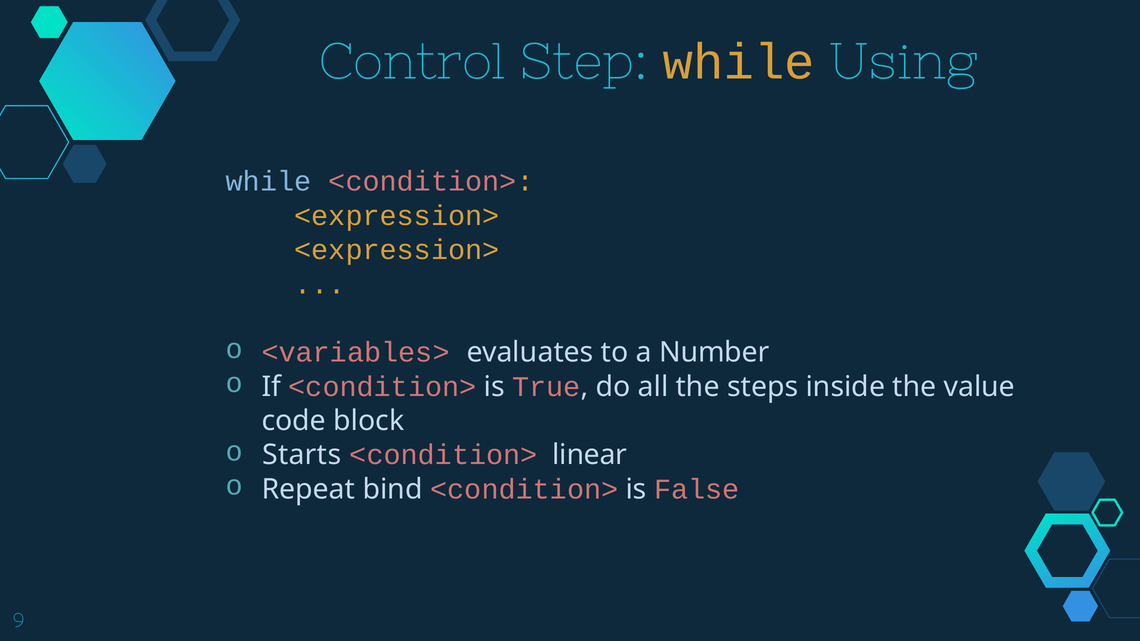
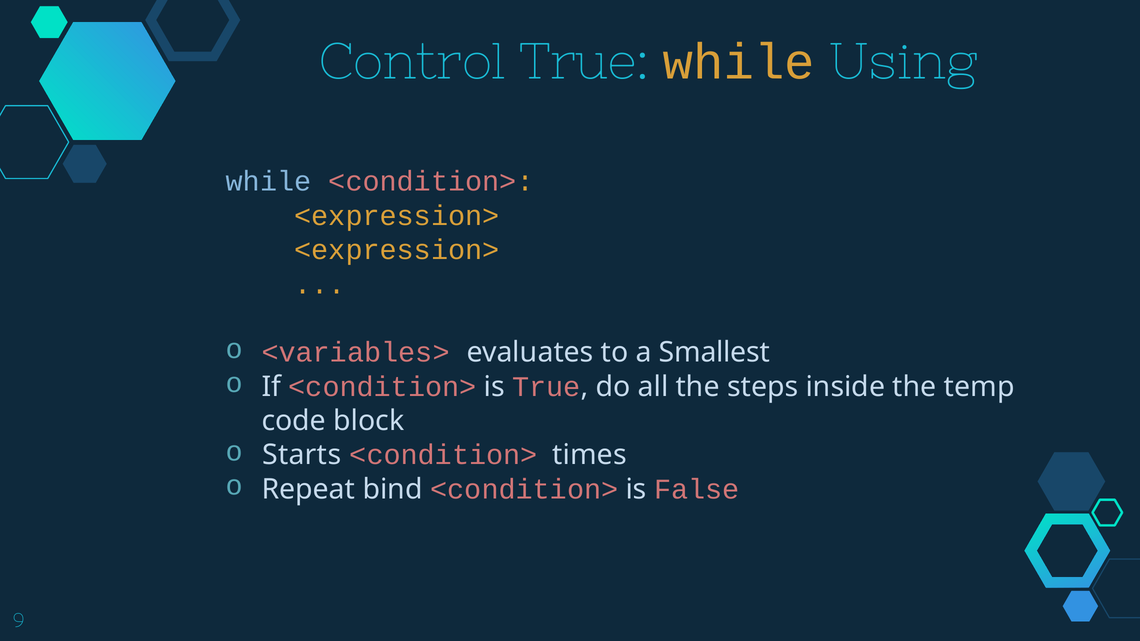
Control Step: Step -> True
Number: Number -> Smallest
value: value -> temp
linear: linear -> times
